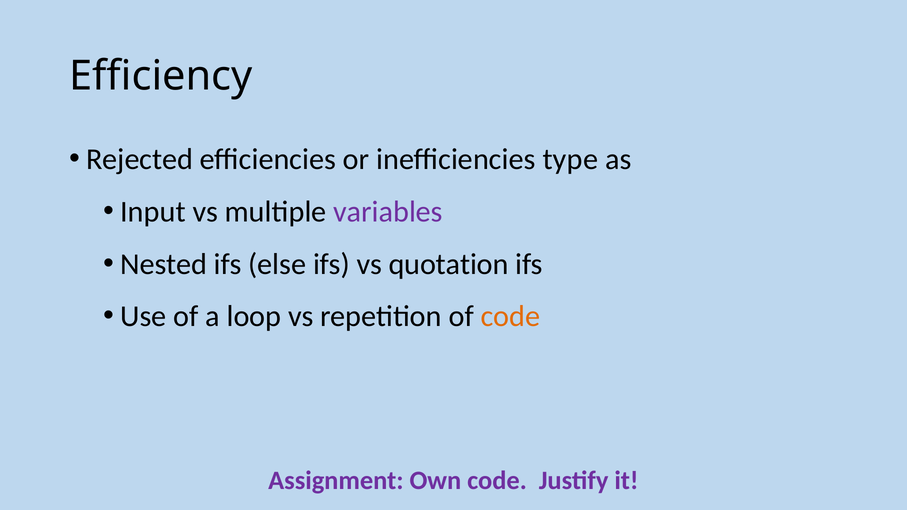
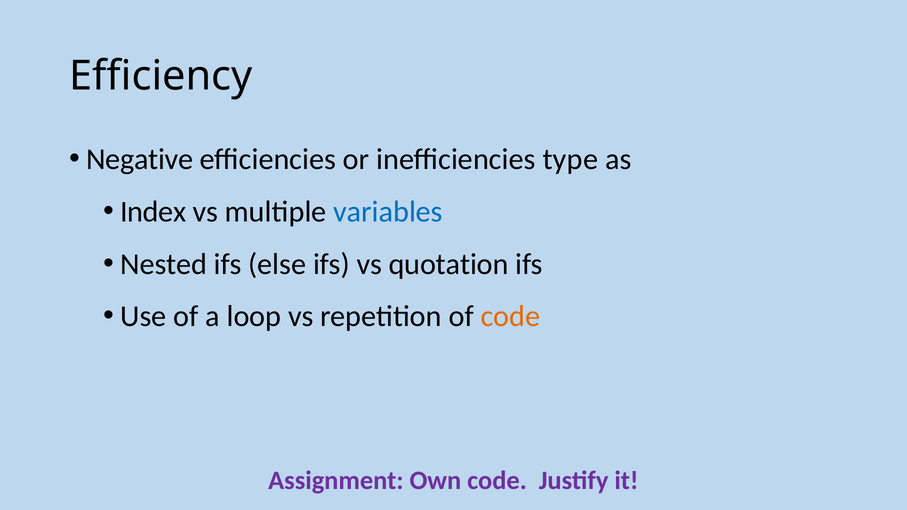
Rejected: Rejected -> Negative
Input: Input -> Index
variables colour: purple -> blue
